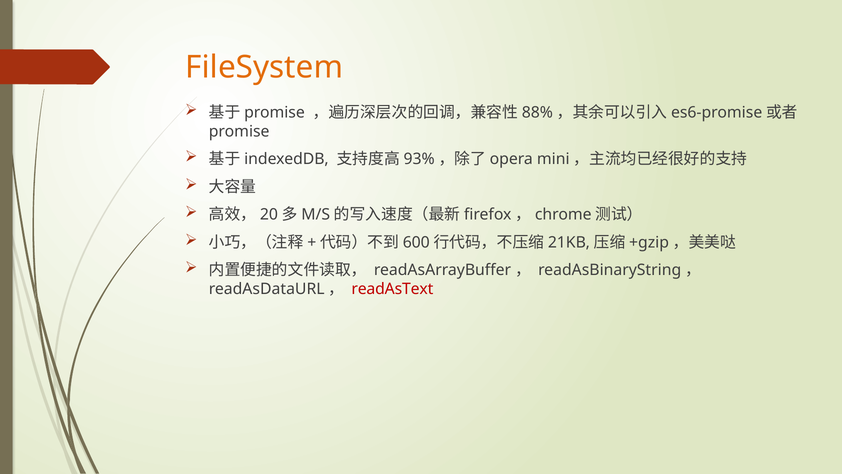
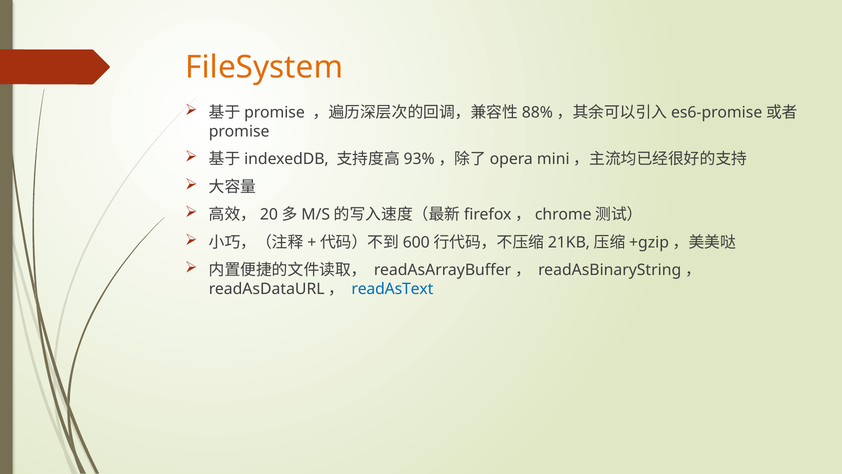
readAsText colour: red -> blue
